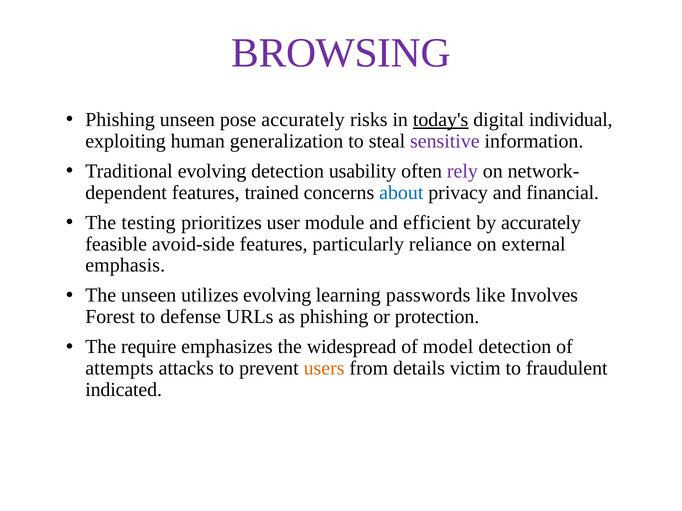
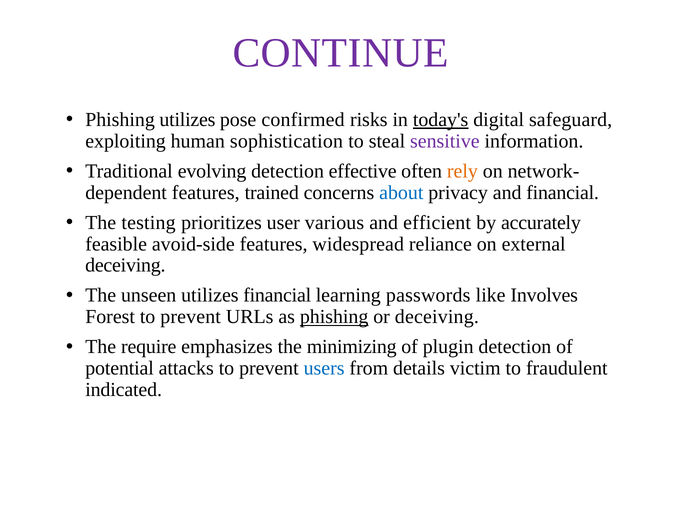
BROWSING: BROWSING -> CONTINUE
Phishing unseen: unseen -> utilizes
pose accurately: accurately -> confirmed
individual: individual -> safeguard
generalization: generalization -> sophistication
usability: usability -> effective
rely colour: purple -> orange
module: module -> various
particularly: particularly -> widespread
emphasis at (125, 266): emphasis -> deceiving
utilizes evolving: evolving -> financial
Forest to defense: defense -> prevent
phishing at (334, 317) underline: none -> present
or protection: protection -> deceiving
widespread: widespread -> minimizing
model: model -> plugin
attempts: attempts -> potential
users colour: orange -> blue
